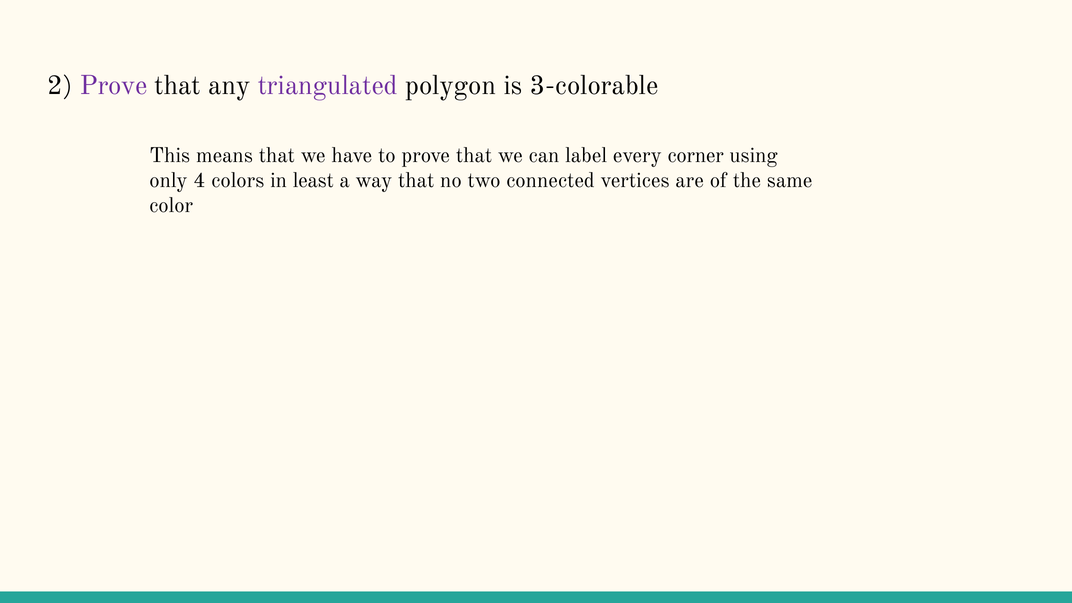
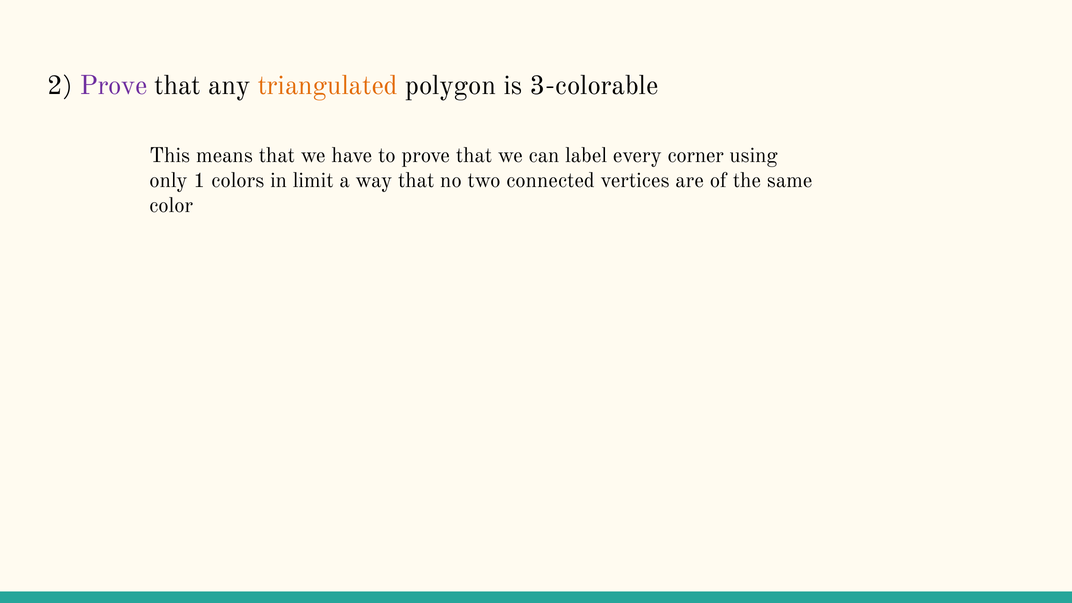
triangulated colour: purple -> orange
4: 4 -> 1
least: least -> limit
